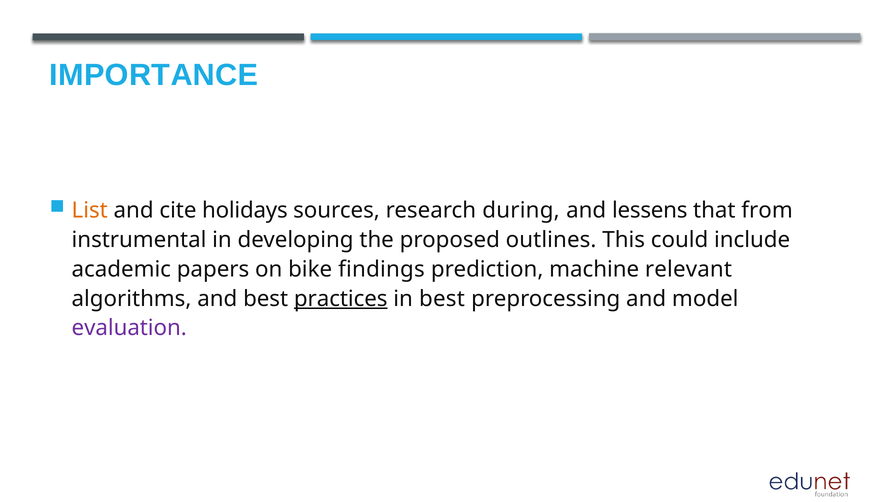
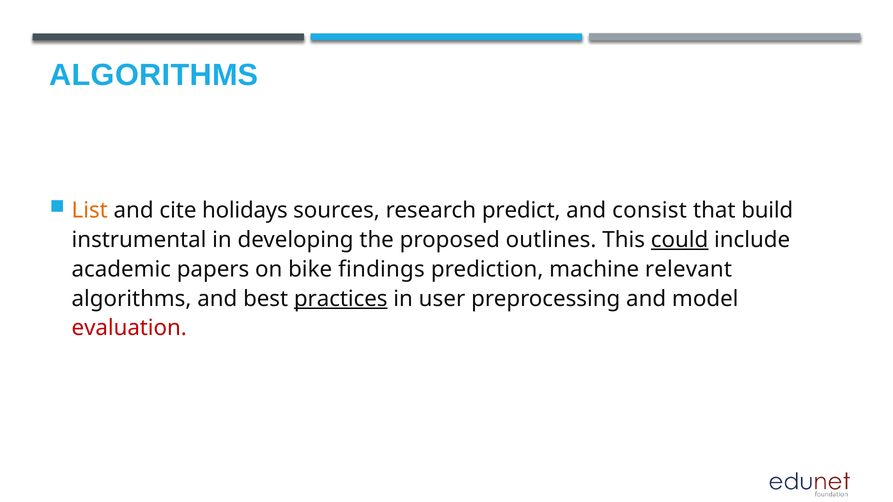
IMPORTANCE at (154, 75): IMPORTANCE -> ALGORITHMS
during: during -> predict
lessens: lessens -> consist
from: from -> build
could underline: none -> present
in best: best -> user
evaluation colour: purple -> red
